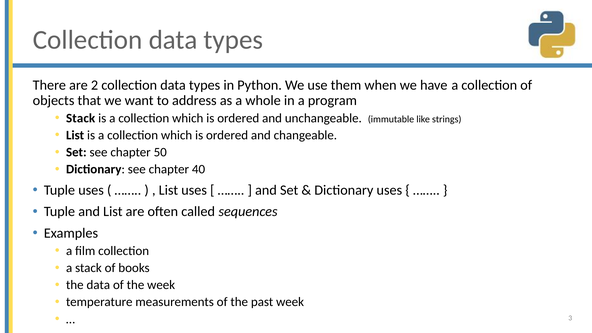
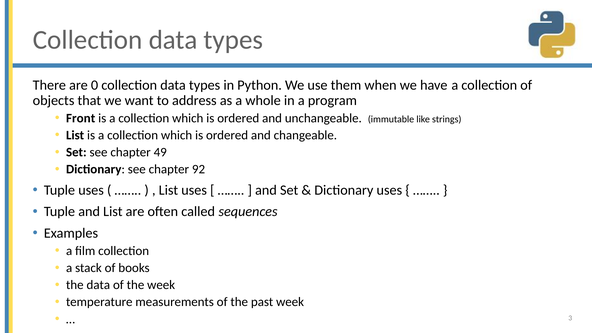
2: 2 -> 0
Stack at (81, 118): Stack -> Front
50: 50 -> 49
40: 40 -> 92
